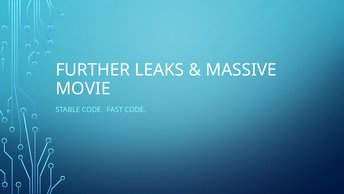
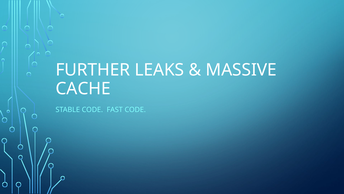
MOVIE: MOVIE -> CACHE
